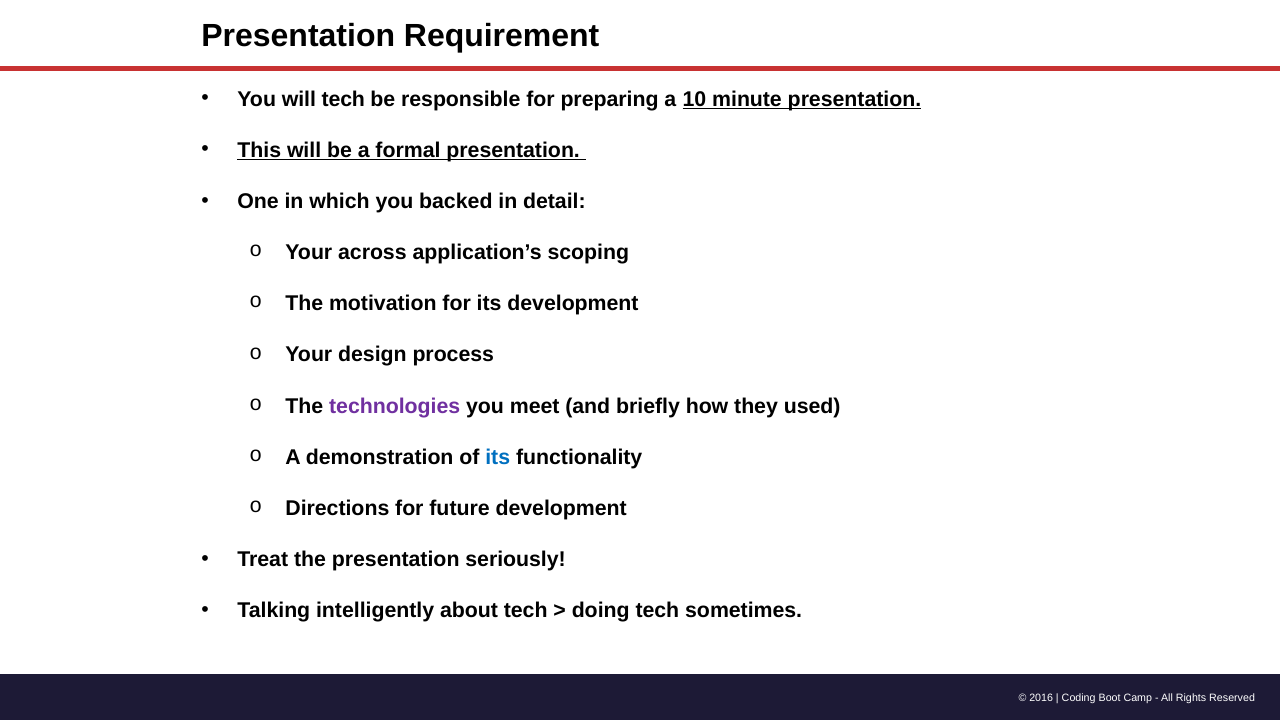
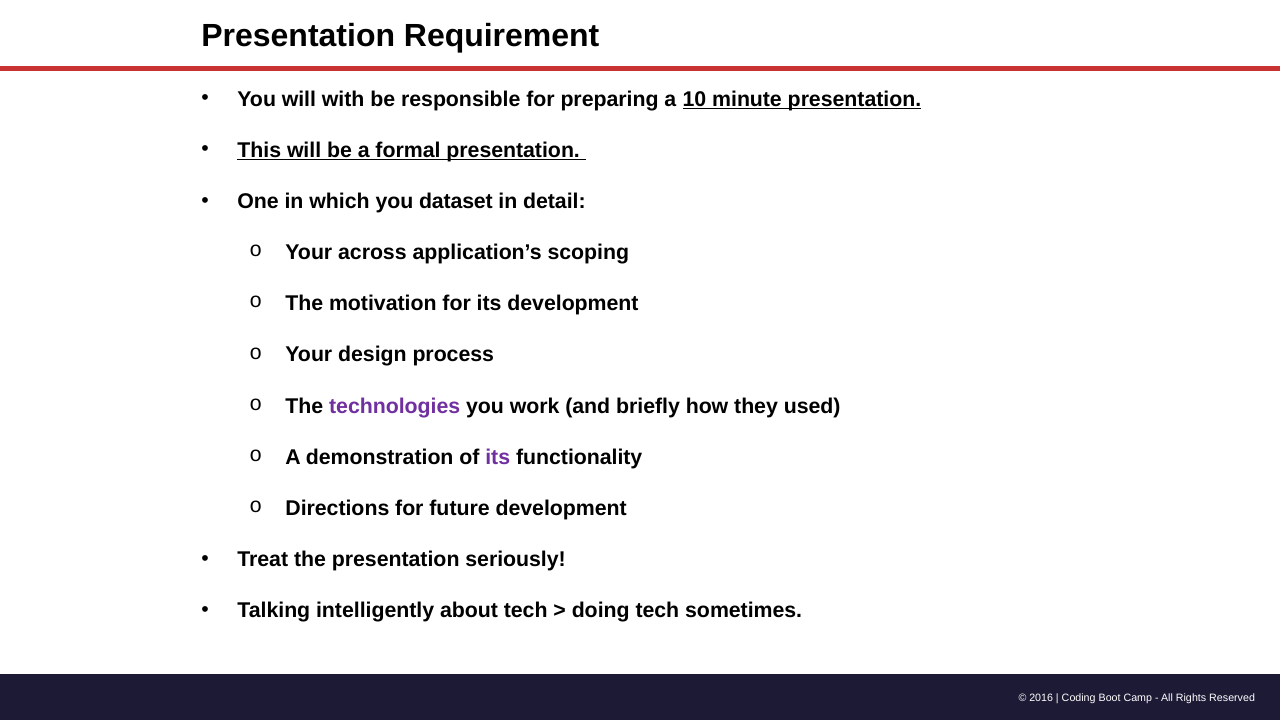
will tech: tech -> with
backed: backed -> dataset
meet: meet -> work
its at (498, 457) colour: blue -> purple
